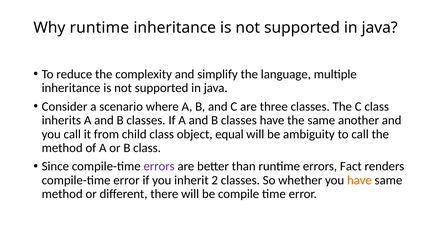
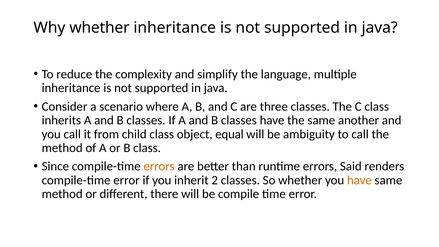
Why runtime: runtime -> whether
errors at (159, 166) colour: purple -> orange
Fact: Fact -> Said
